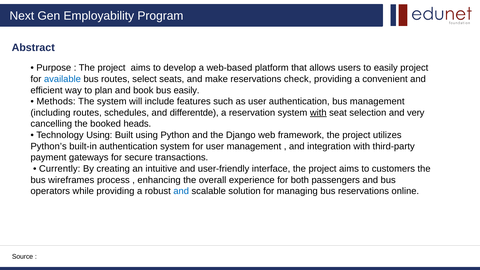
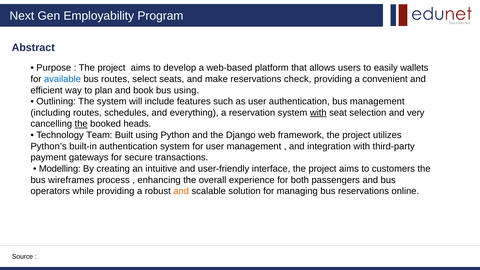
easily project: project -> wallets
bus easily: easily -> using
Methods: Methods -> Outlining
differentde: differentde -> everything
the at (81, 124) underline: none -> present
Technology Using: Using -> Team
Currently: Currently -> Modelling
and at (181, 191) colour: blue -> orange
